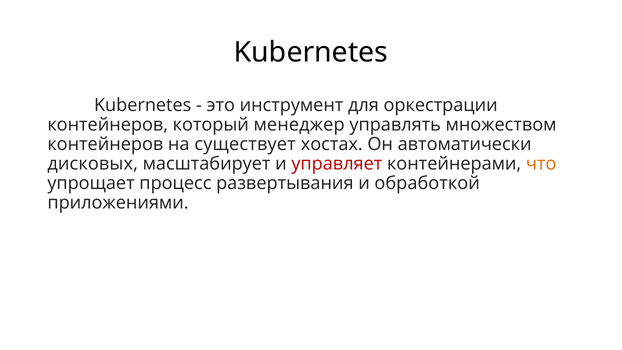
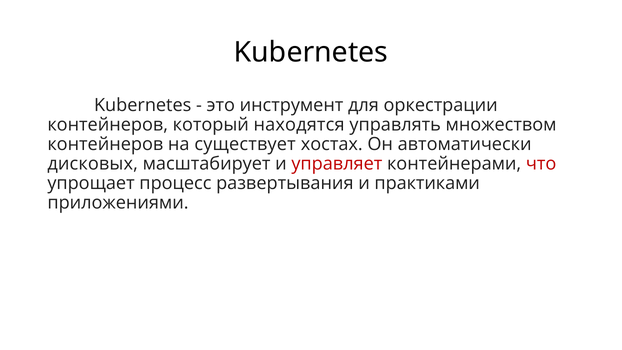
менеджер: менеджер -> находятся
что colour: orange -> red
обработкой: обработкой -> практиками
